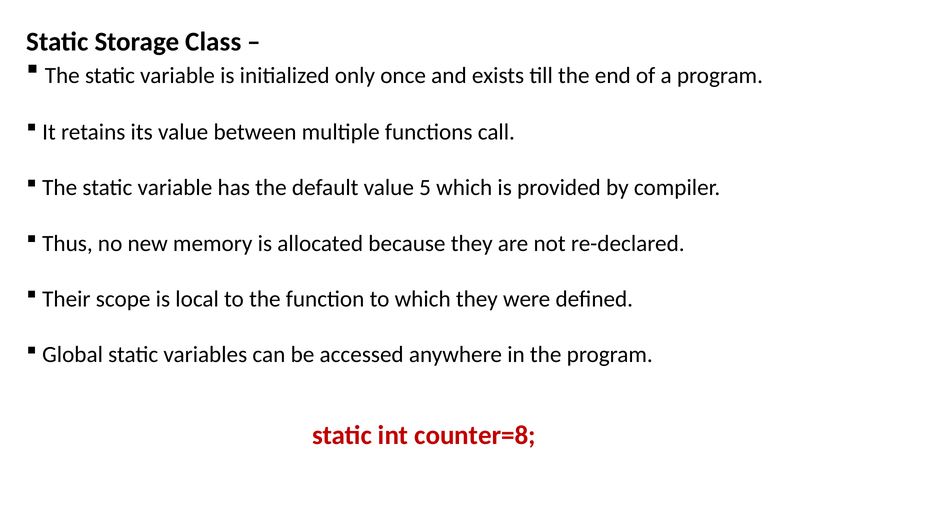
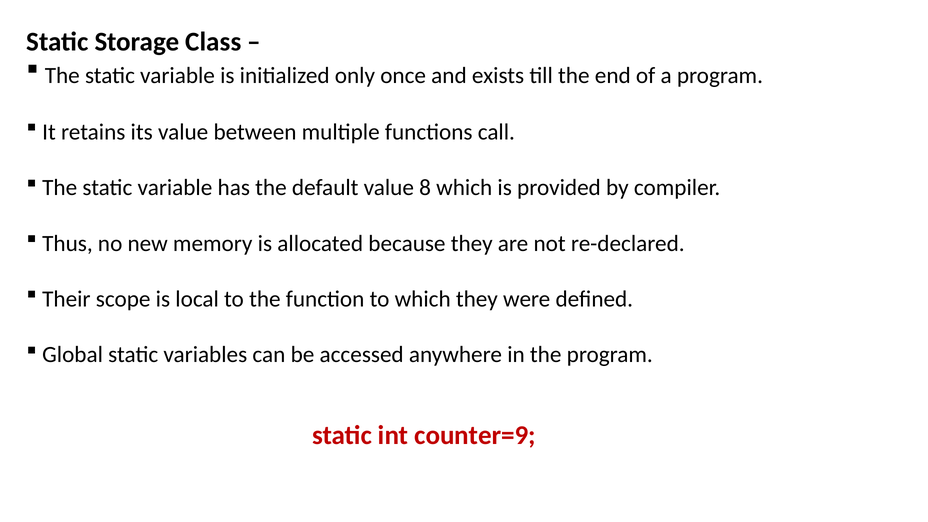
5: 5 -> 8
counter=8: counter=8 -> counter=9
